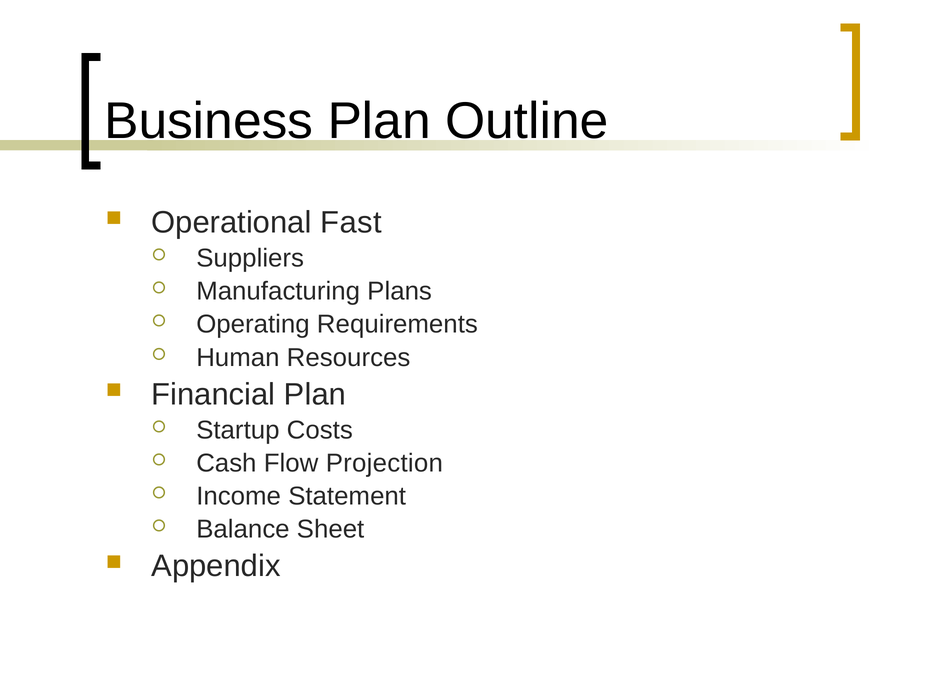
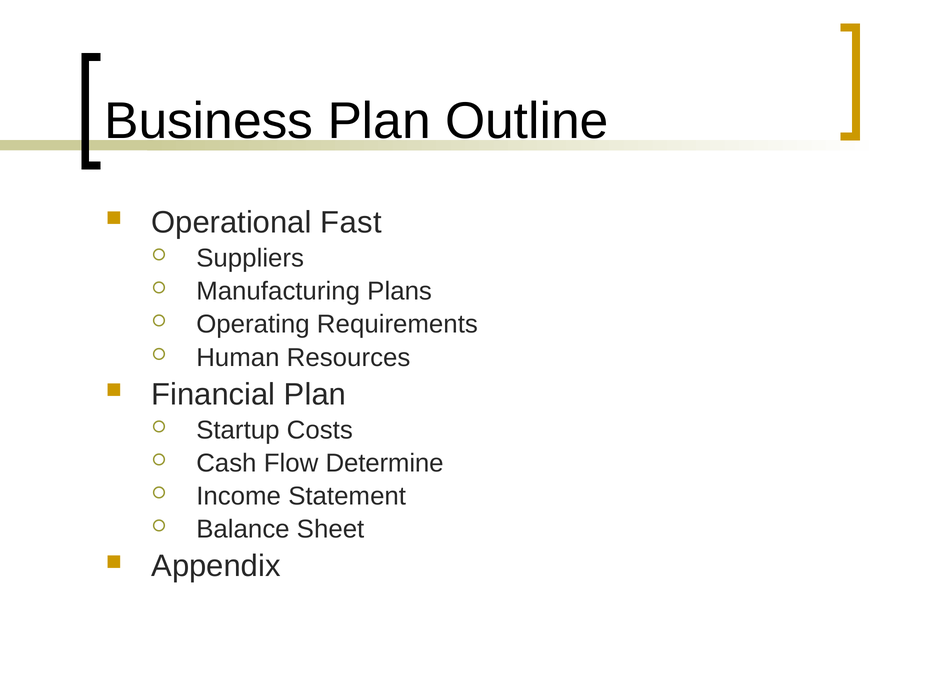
Projection: Projection -> Determine
